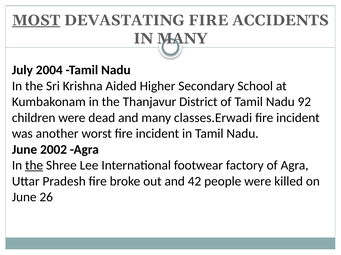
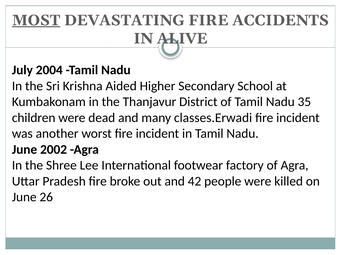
IN MANY: MANY -> ALIVE
92: 92 -> 35
the at (34, 166) underline: present -> none
